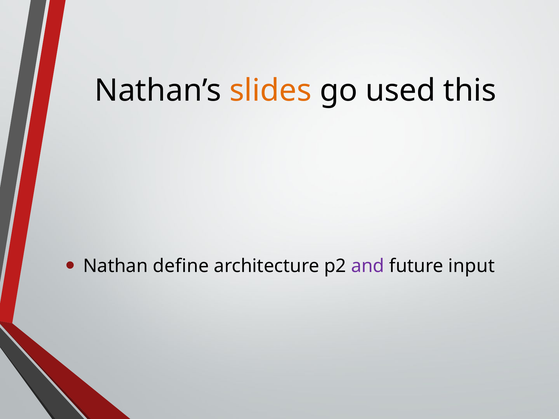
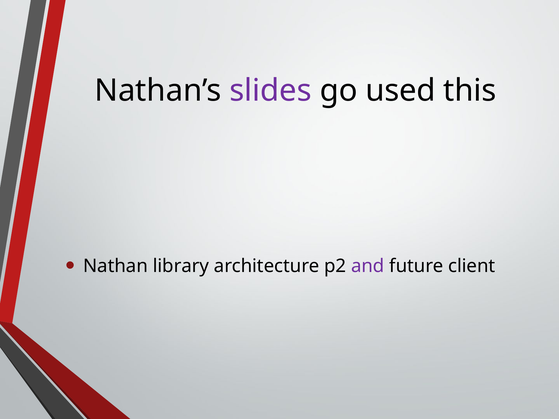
slides colour: orange -> purple
define: define -> library
input: input -> client
